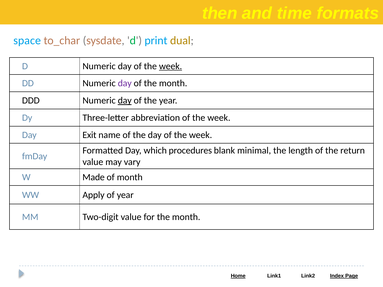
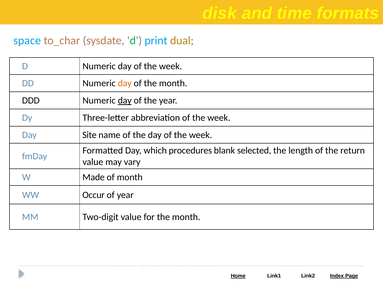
then: then -> disk
week at (171, 66) underline: present -> none
day at (125, 83) colour: purple -> orange
Exit: Exit -> Site
minimal: minimal -> selected
Apply: Apply -> Occur
